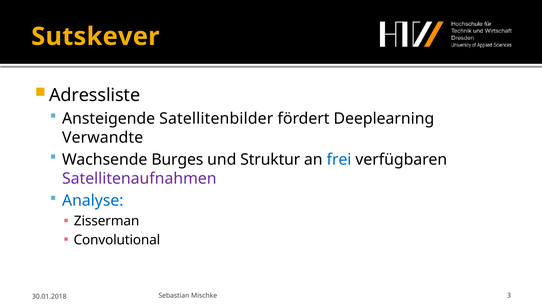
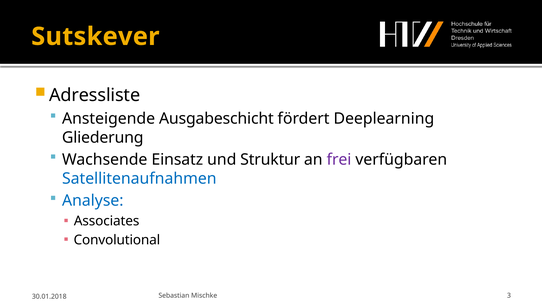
Satellitenbilder: Satellitenbilder -> Ausgabeschicht
Verwandte: Verwandte -> Gliederung
Burges: Burges -> Einsatz
frei colour: blue -> purple
Satellitenaufnahmen colour: purple -> blue
Zisserman: Zisserman -> Associates
